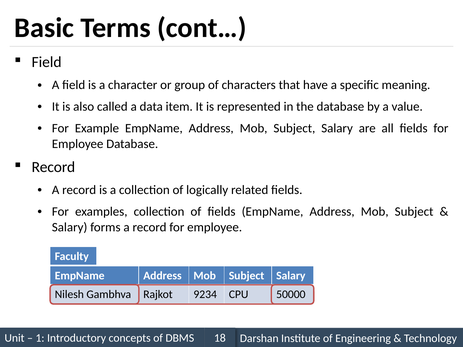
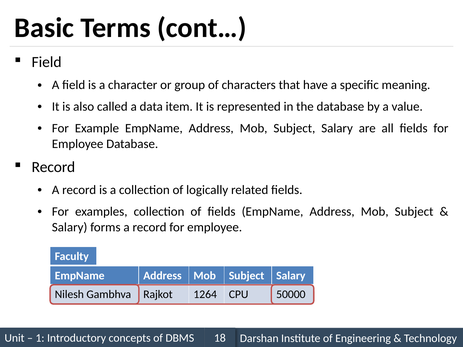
9234: 9234 -> 1264
